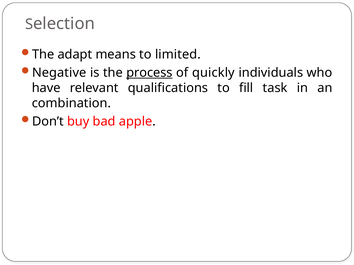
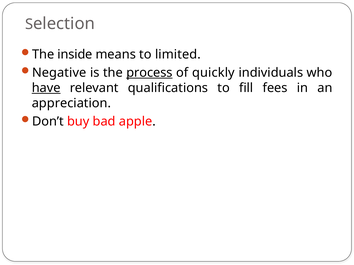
adapt: adapt -> inside
have underline: none -> present
task: task -> fees
combination: combination -> appreciation
